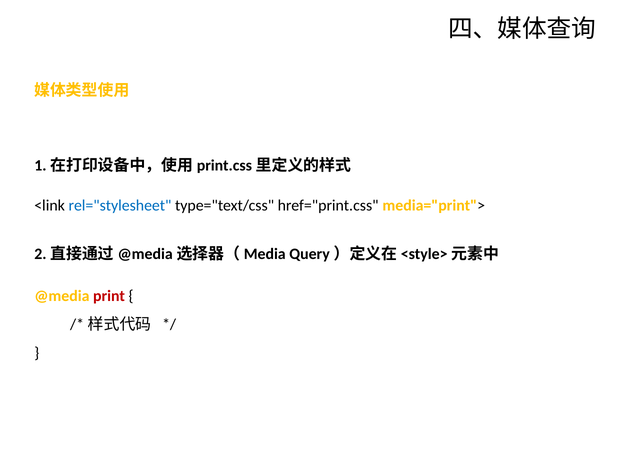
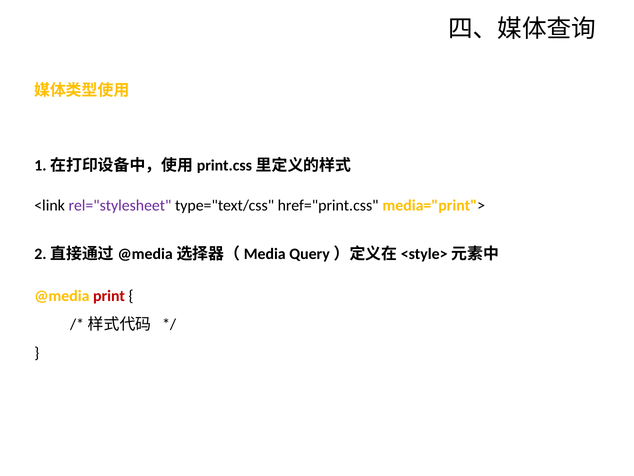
rel="stylesheet colour: blue -> purple
